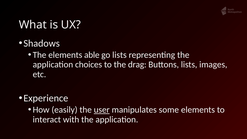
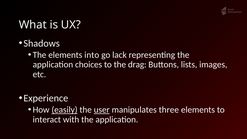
able: able -> into
go lists: lists -> lack
easily underline: none -> present
some: some -> three
